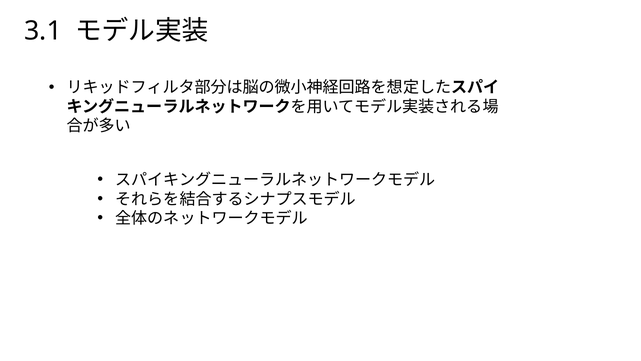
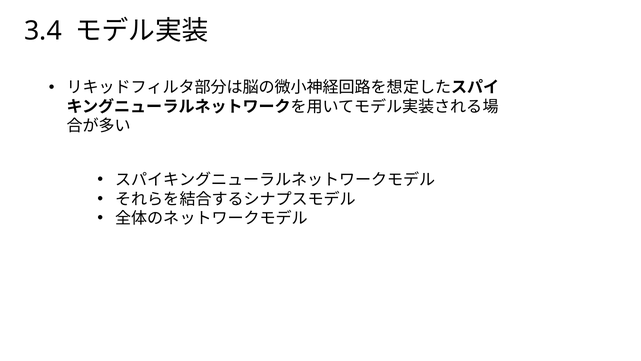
3.1: 3.1 -> 3.4
